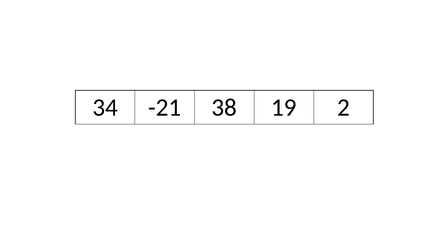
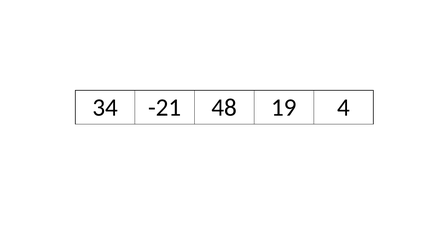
38: 38 -> 48
2: 2 -> 4
